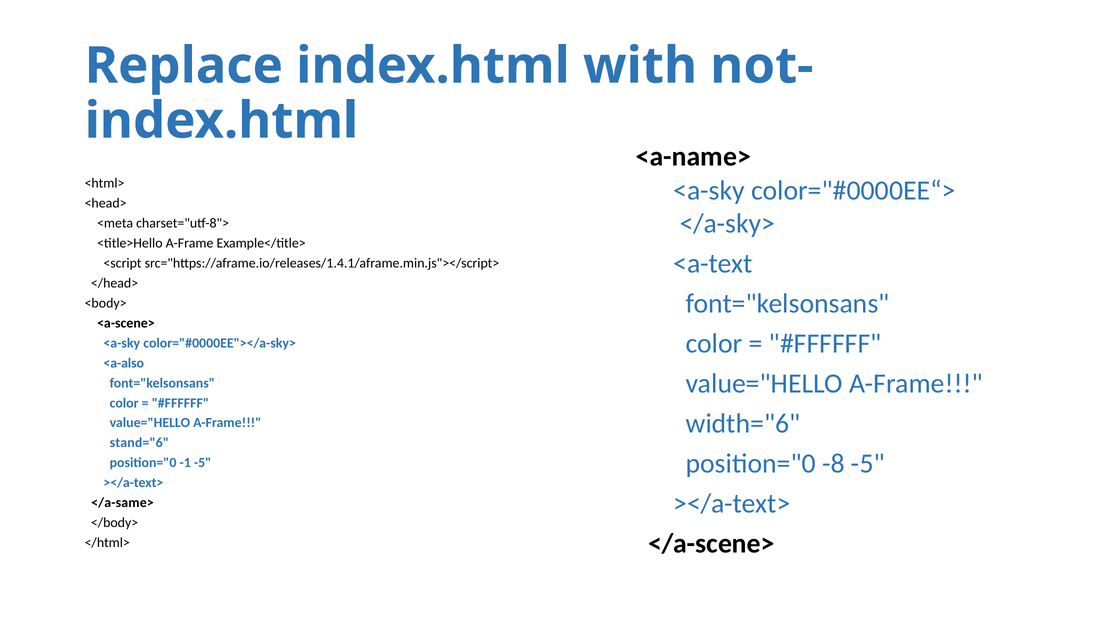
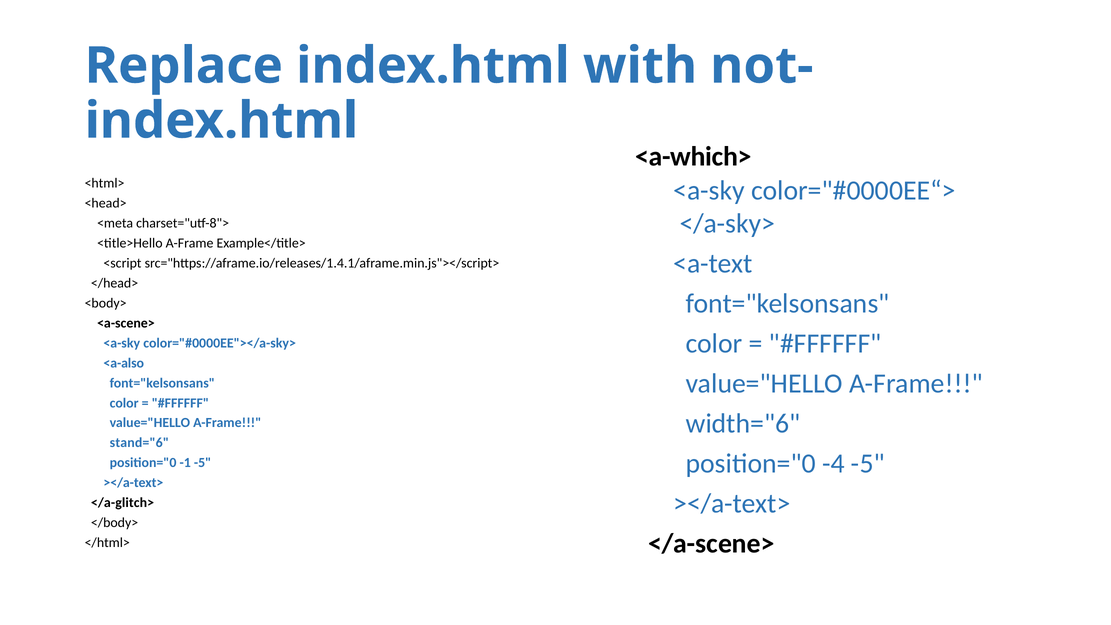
<a-name>: <a-name> -> <a-which>
-8: -8 -> -4
</a-same>: </a-same> -> </a-glitch>
